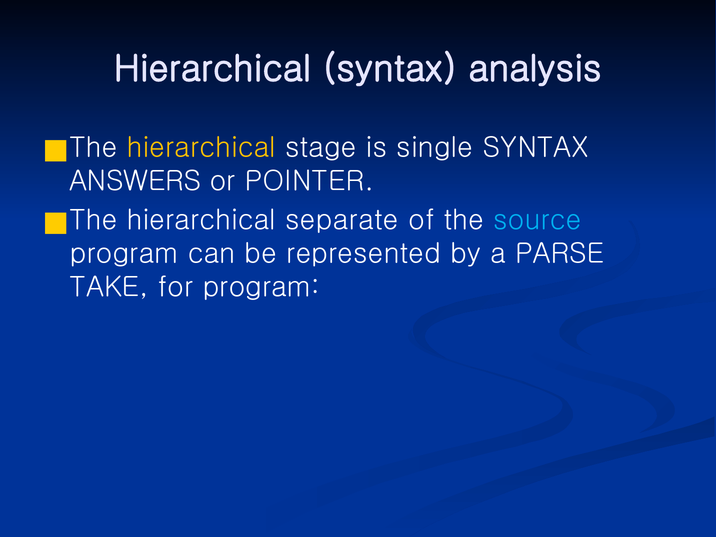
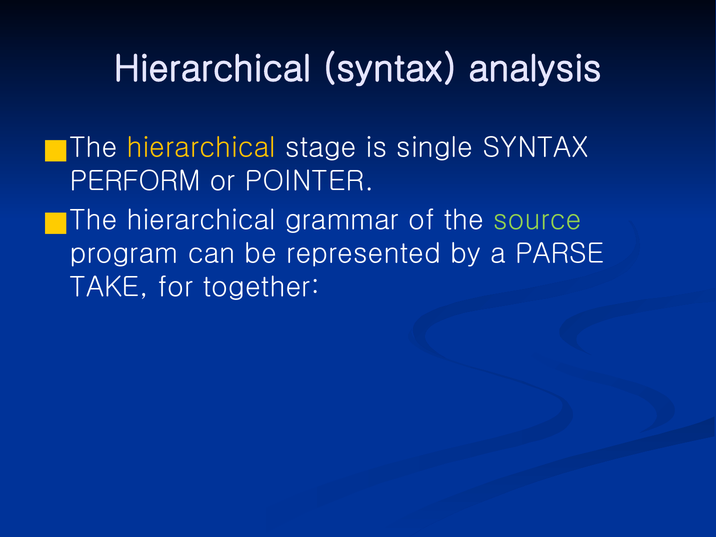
ANSWERS: ANSWERS -> PERFORM
separate: separate -> grammar
source colour: light blue -> light green
for program: program -> together
